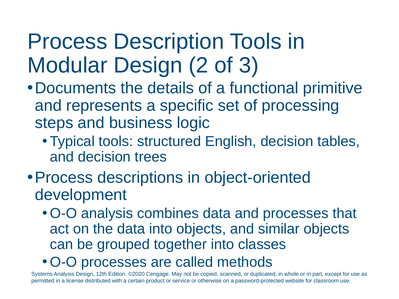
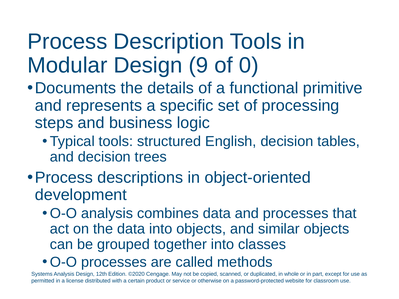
2: 2 -> 9
3: 3 -> 0
